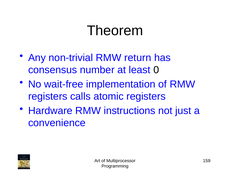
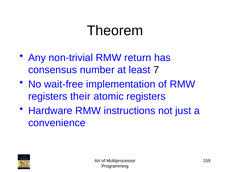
0: 0 -> 7
calls: calls -> their
